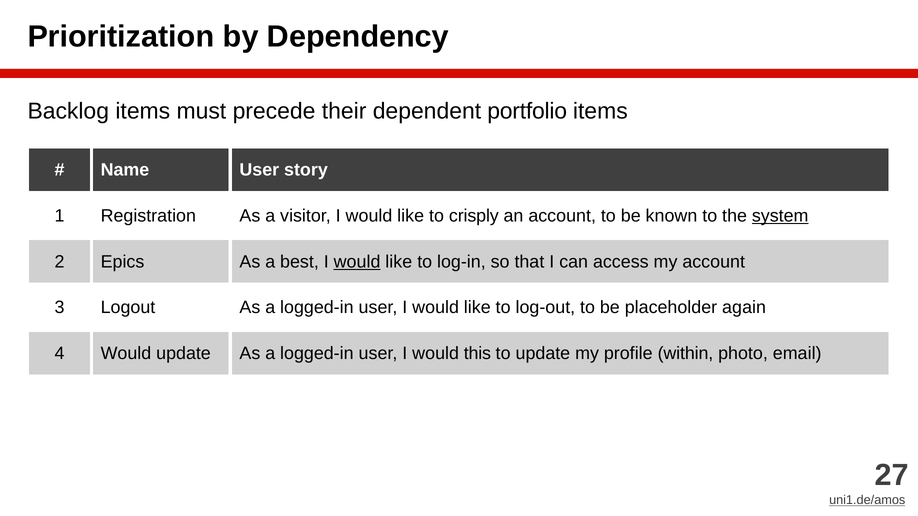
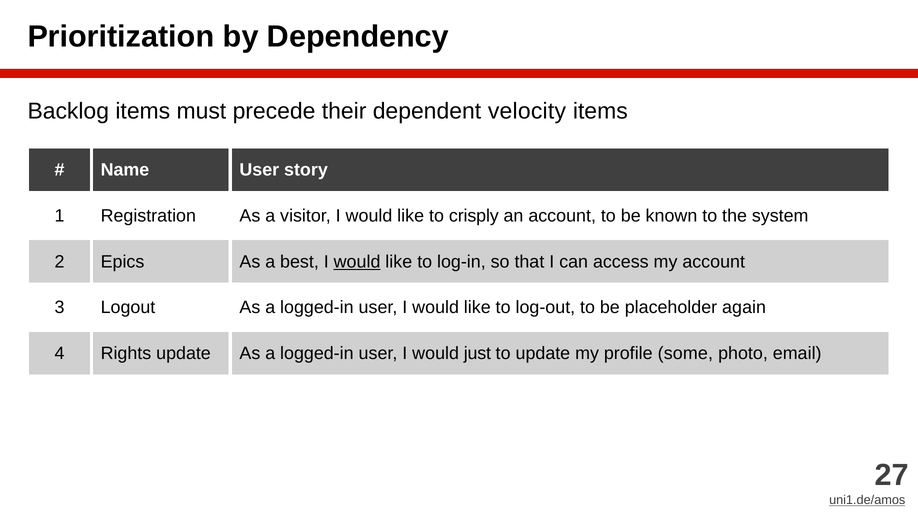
portfolio: portfolio -> velocity
system underline: present -> none
4 Would: Would -> Rights
this: this -> just
within: within -> some
